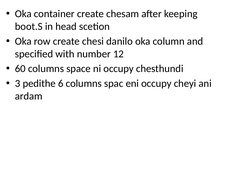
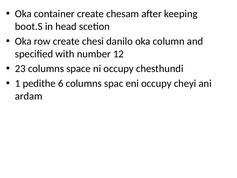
60: 60 -> 23
3: 3 -> 1
